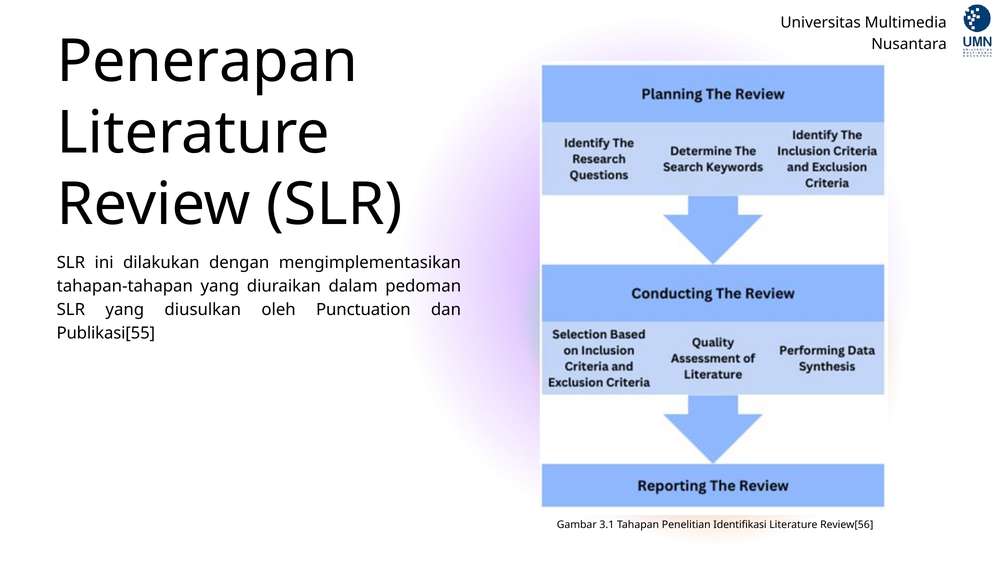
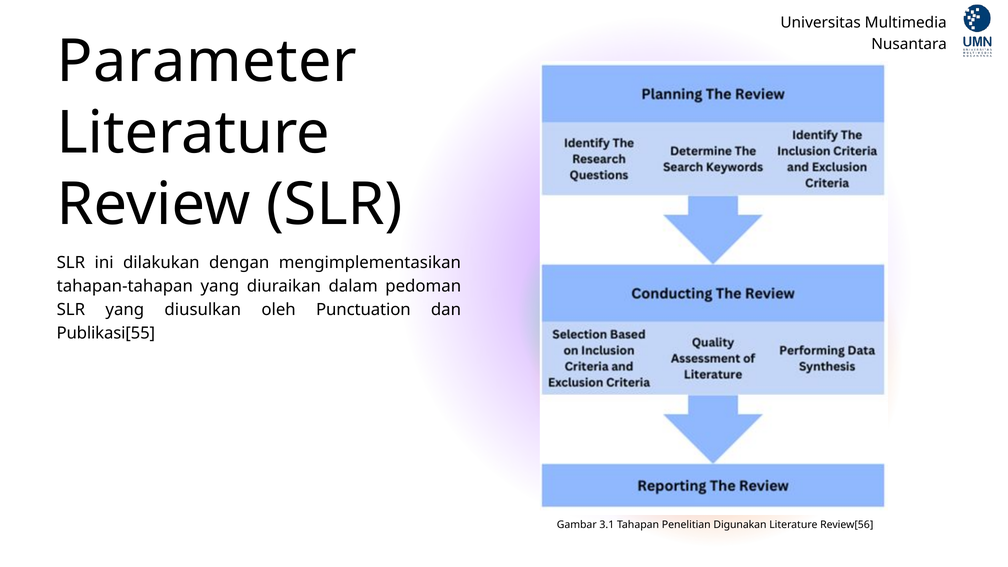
Penerapan: Penerapan -> Parameter
Identifikasi: Identifikasi -> Digunakan
